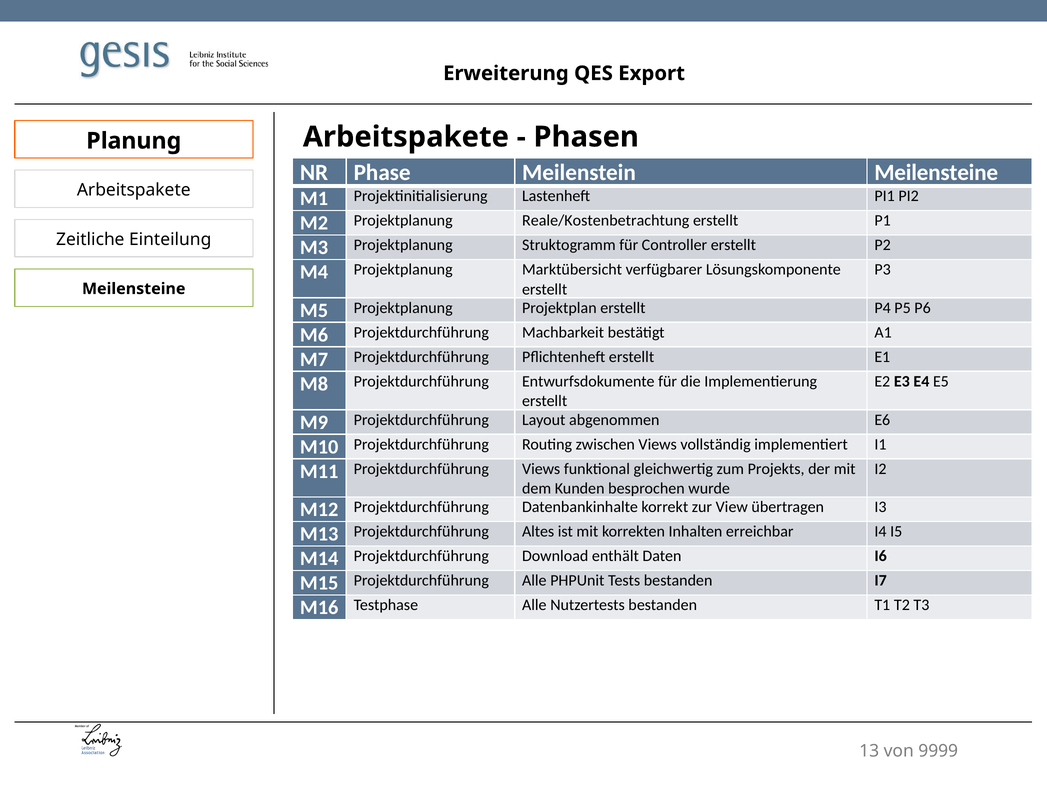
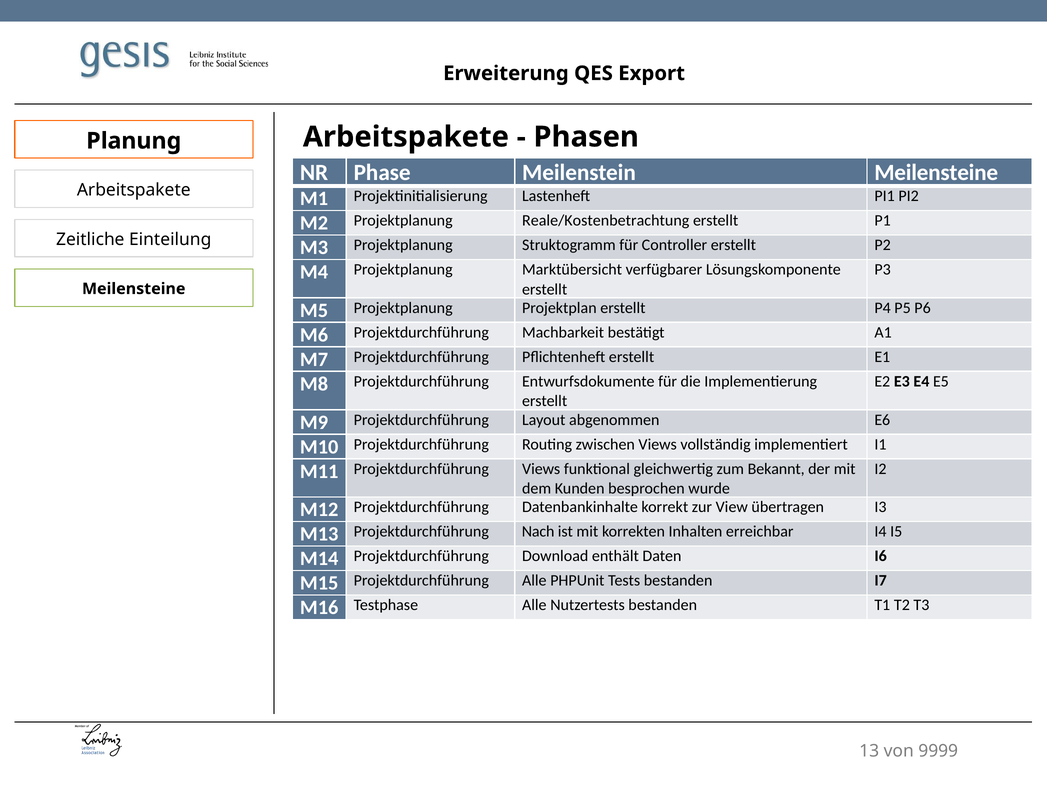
Projekts: Projekts -> Bekannt
Altes: Altes -> Nach
